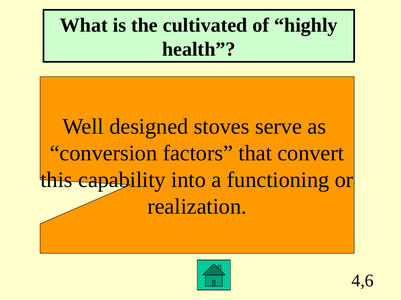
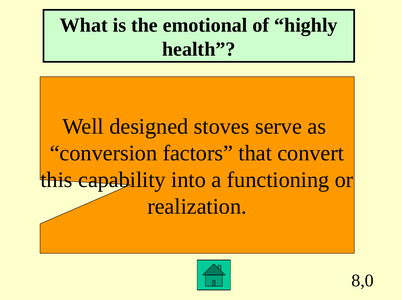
cultivated: cultivated -> emotional
4,6: 4,6 -> 8,0
